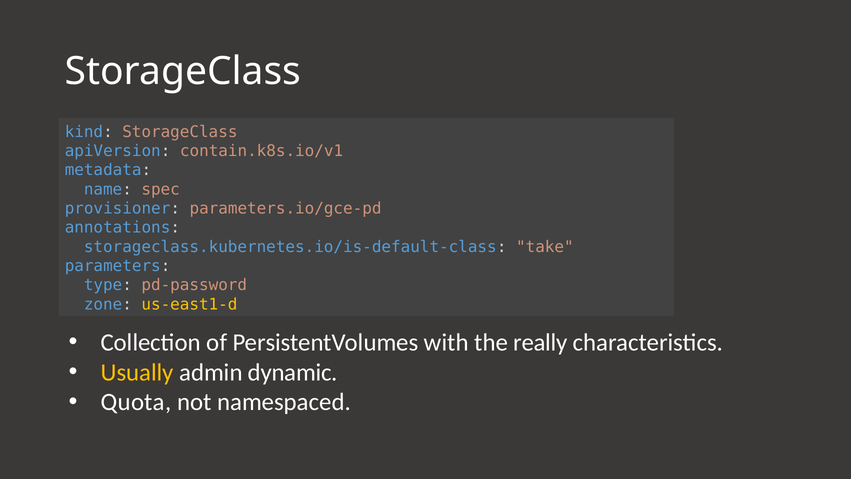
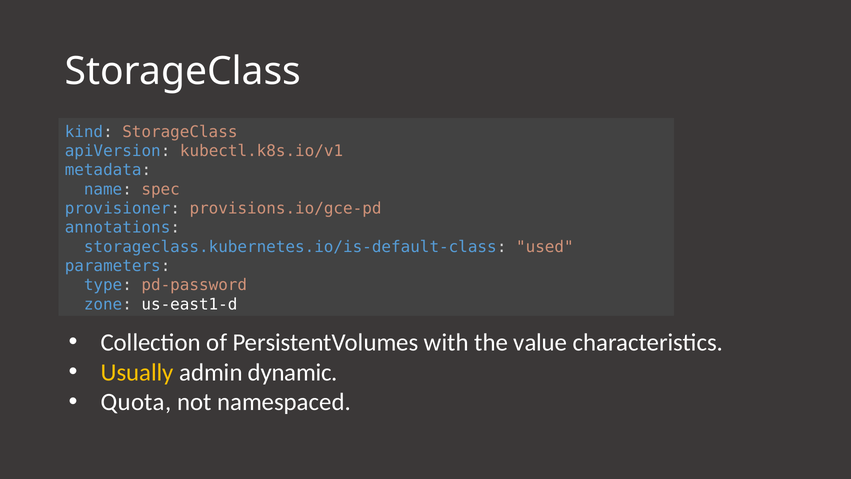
contain.k8s.io/v1: contain.k8s.io/v1 -> kubectl.k8s.io/v1
parameters.io/gce-pd: parameters.io/gce-pd -> provisions.io/gce-pd
take: take -> used
us-east1-d colour: yellow -> white
really: really -> value
